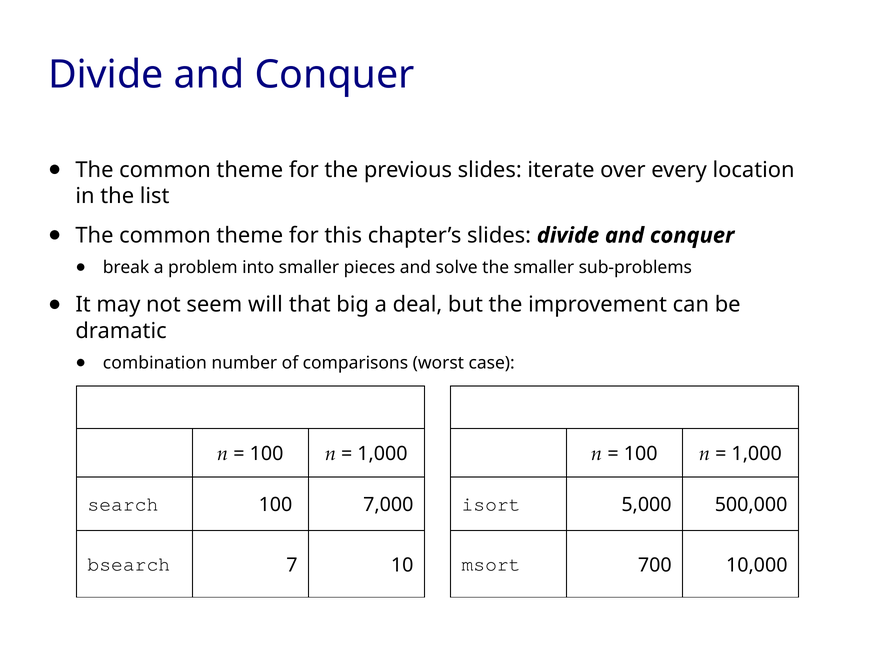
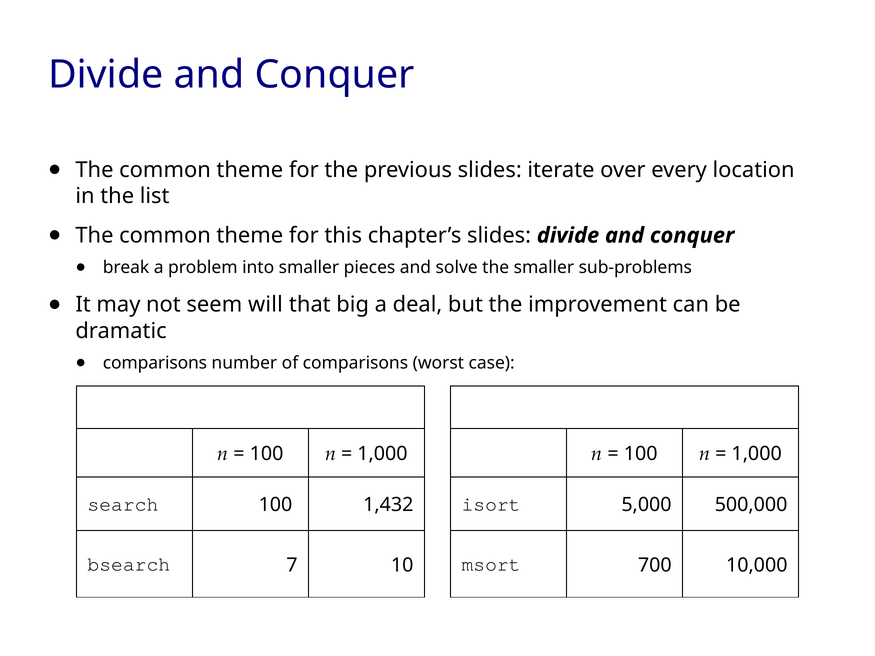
combination at (155, 363): combination -> comparisons
7,000: 7,000 -> 1,432
